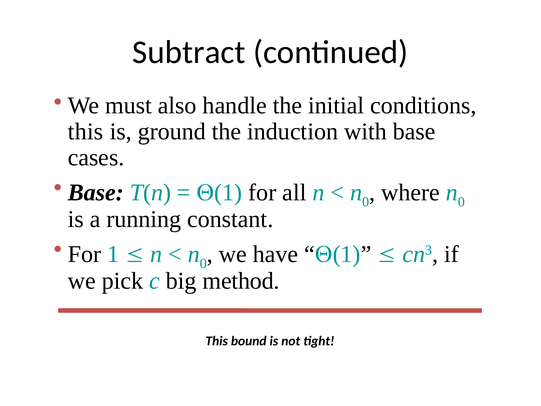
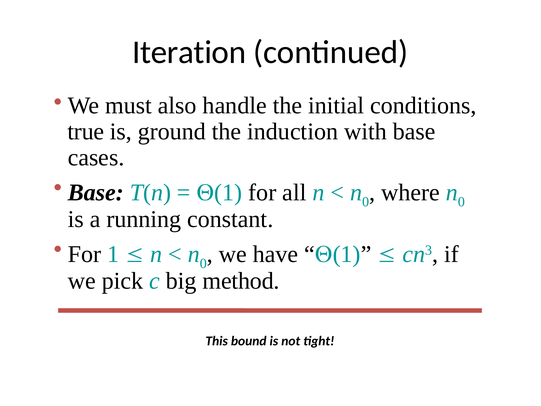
Subtract: Subtract -> Iteration
this at (86, 132): this -> true
